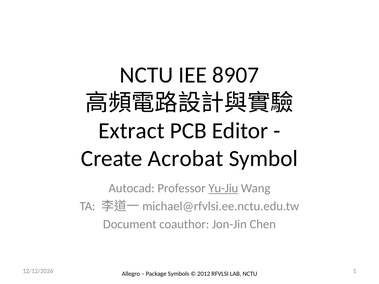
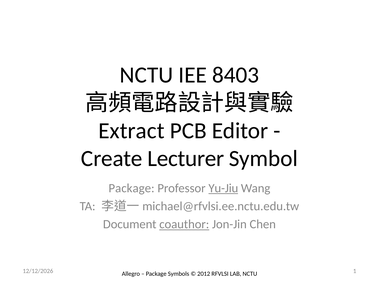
8907: 8907 -> 8403
Acrobat: Acrobat -> Lecturer
Autocad at (132, 188): Autocad -> Package
coauthor underline: none -> present
